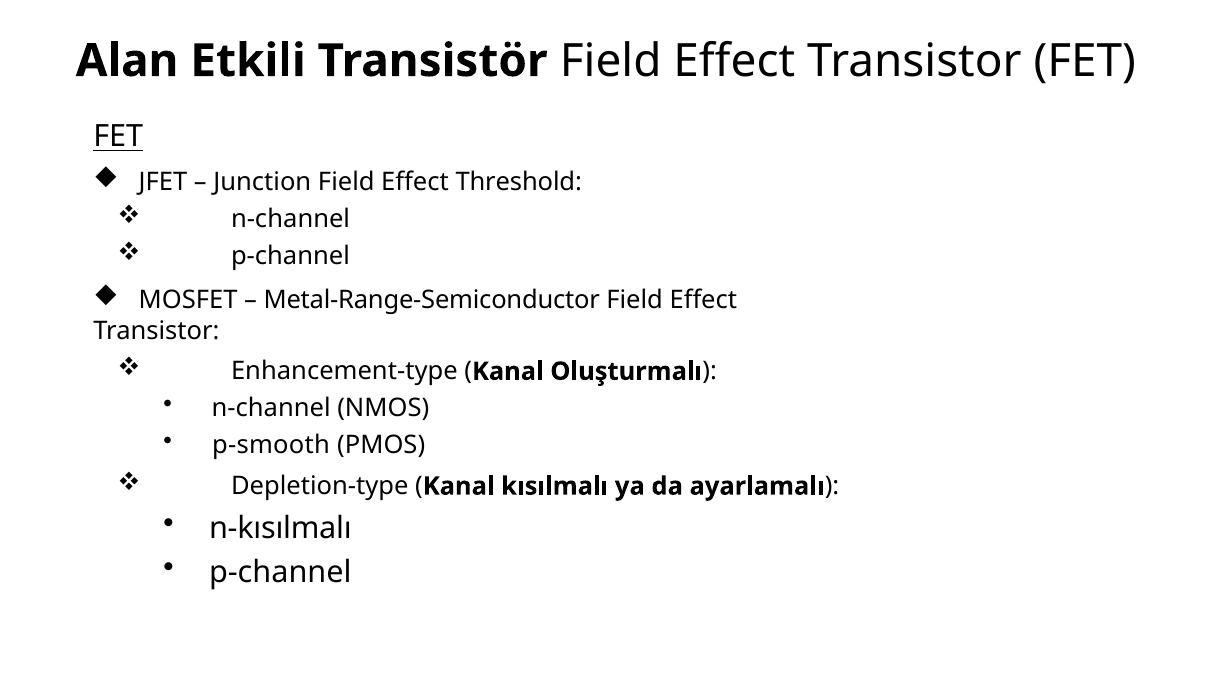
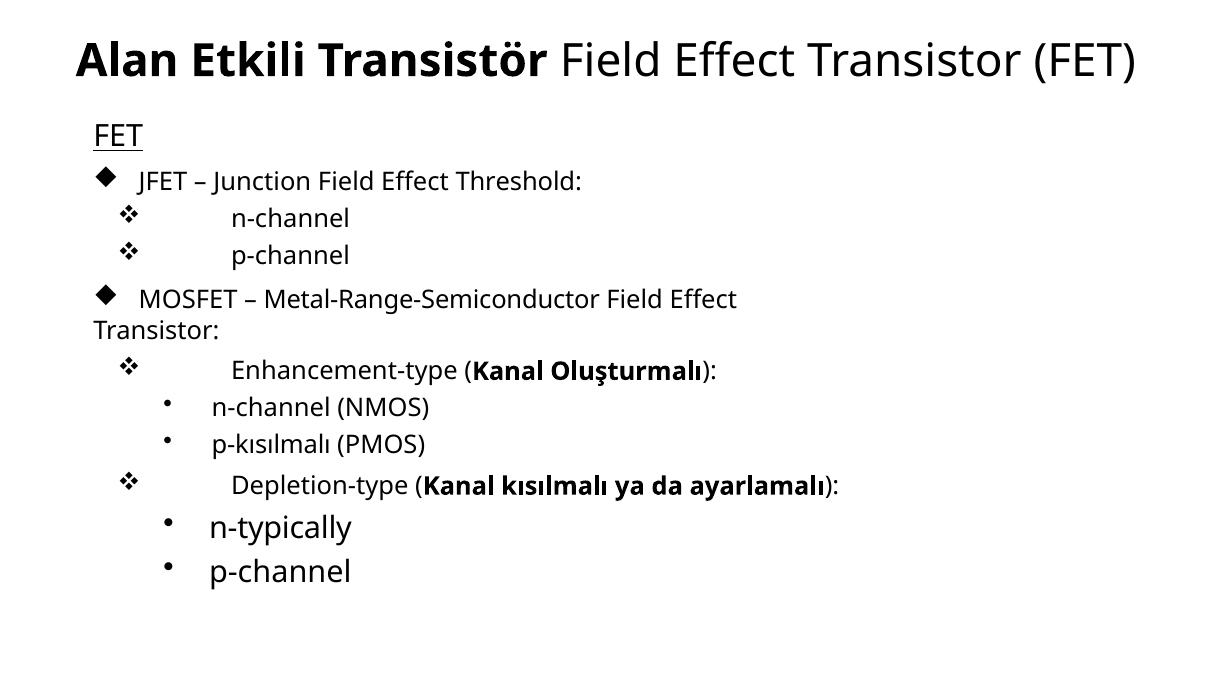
p-smooth: p-smooth -> p-kısılmalı
n-kısılmalı: n-kısılmalı -> n-typically
